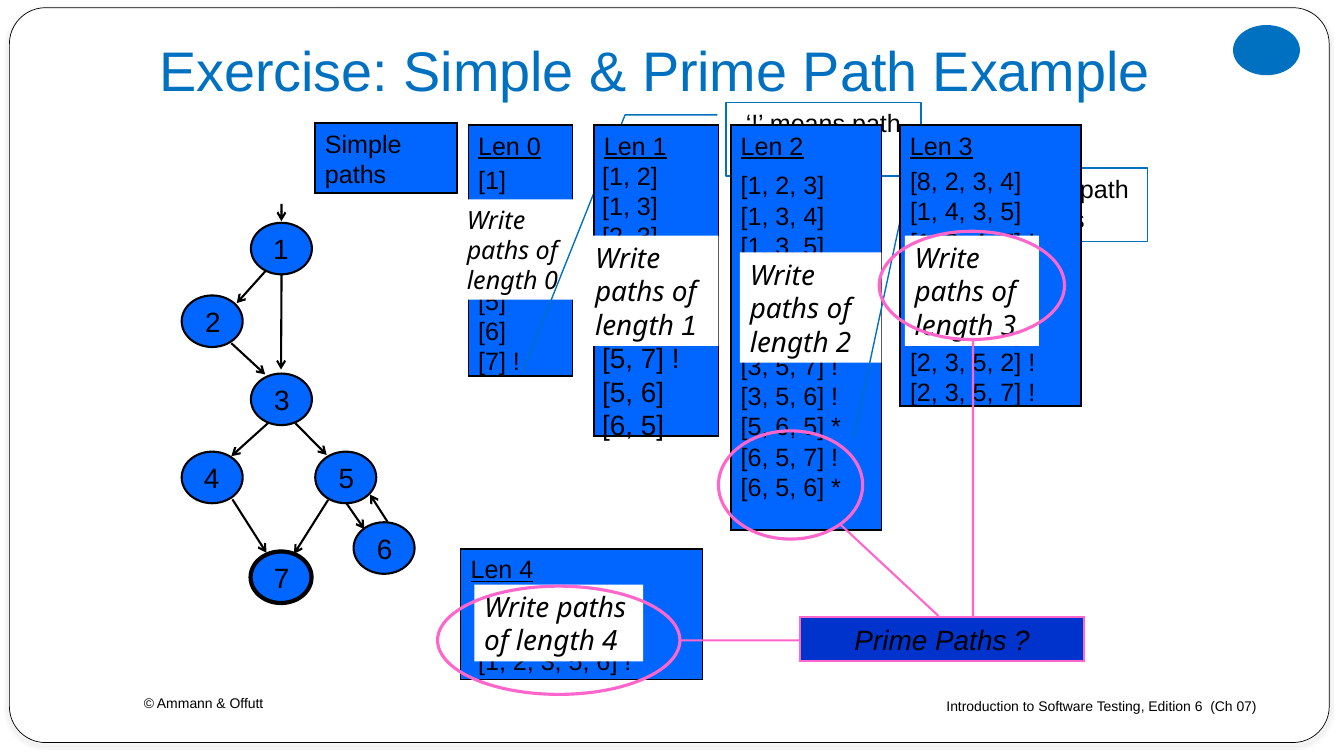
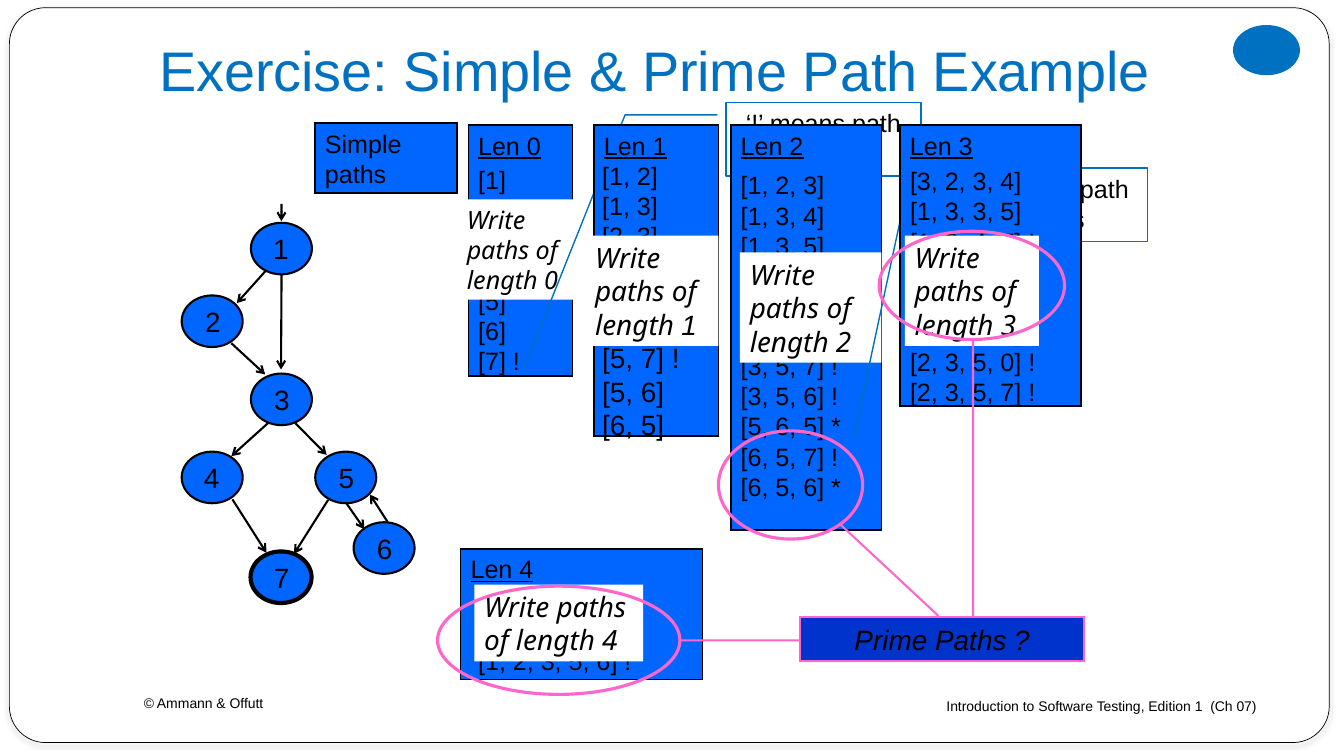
8 at (924, 183): 8 -> 3
4 at (955, 213): 4 -> 3
2 3 5 2: 2 -> 0
Edition 6: 6 -> 1
